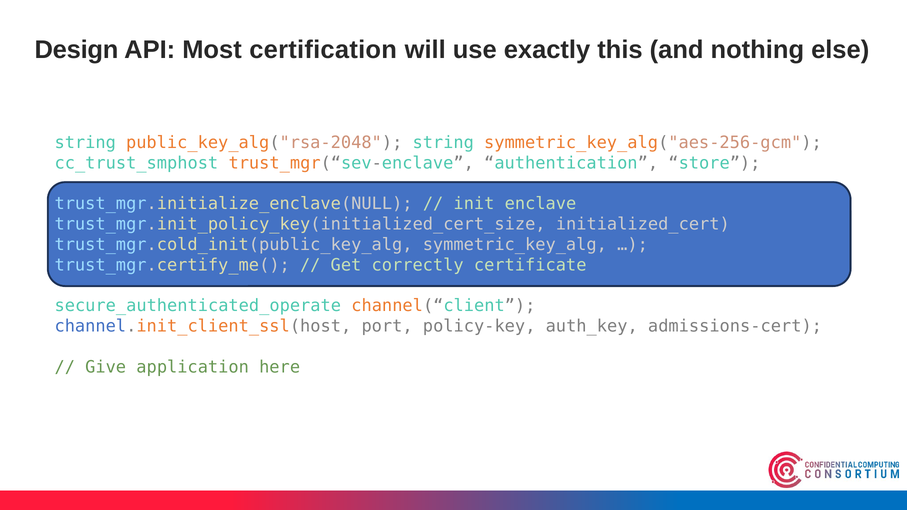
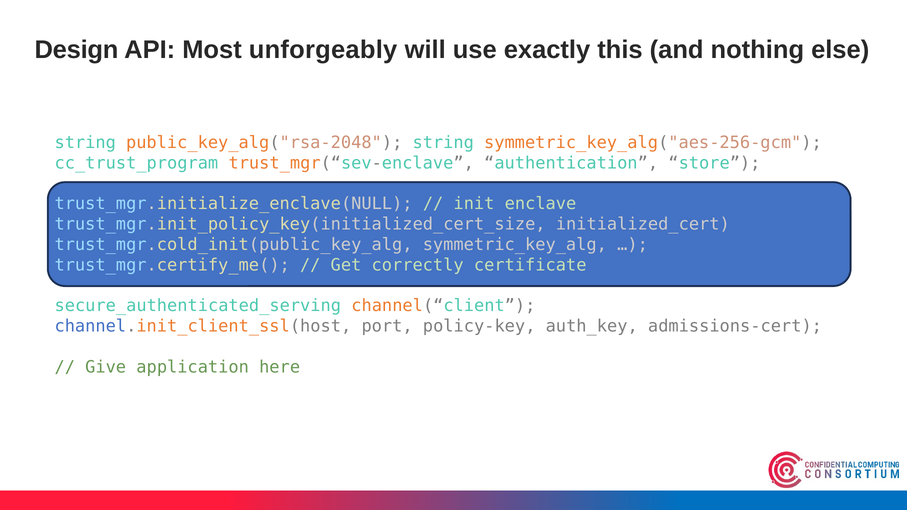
certification: certification -> unforgeably
cc_trust_smphost: cc_trust_smphost -> cc_trust_program
secure_authenticated_operate: secure_authenticated_operate -> secure_authenticated_serving
